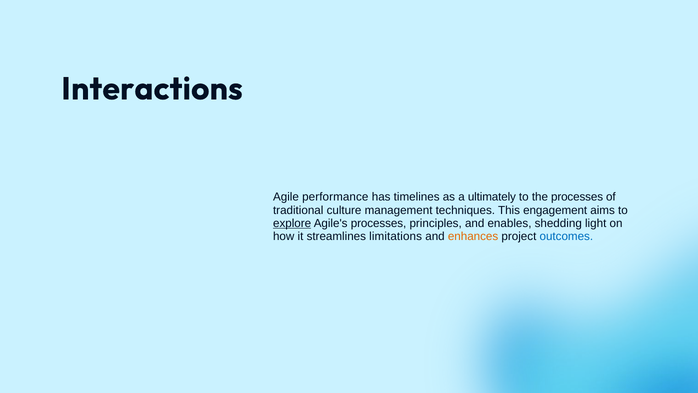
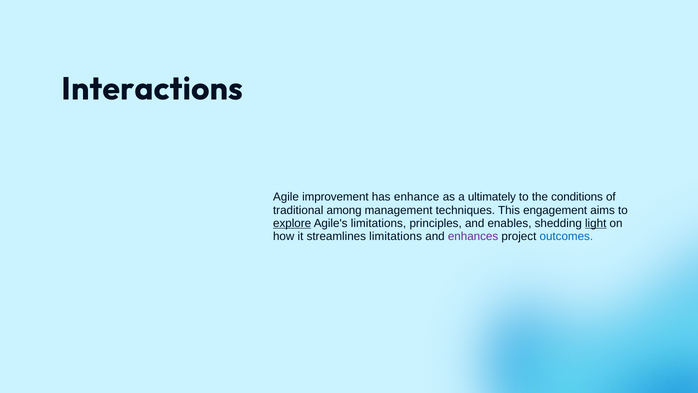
performance: performance -> improvement
timelines: timelines -> enhance
the processes: processes -> conditions
culture: culture -> among
Agile's processes: processes -> limitations
light underline: none -> present
enhances colour: orange -> purple
